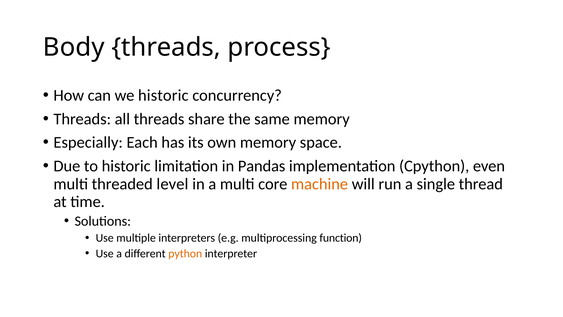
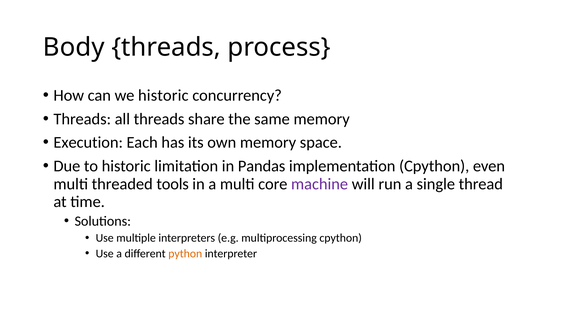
Especially: Especially -> Execution
level: level -> tools
machine colour: orange -> purple
multiprocessing function: function -> cpython
